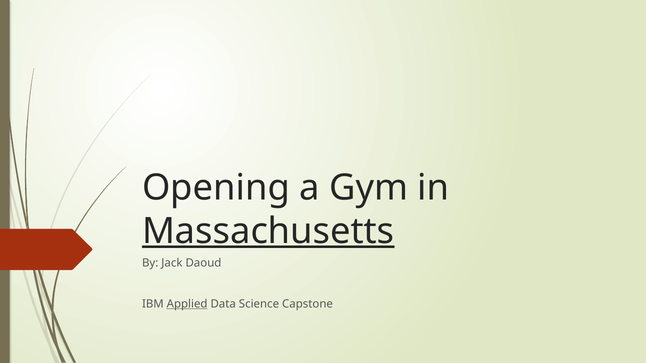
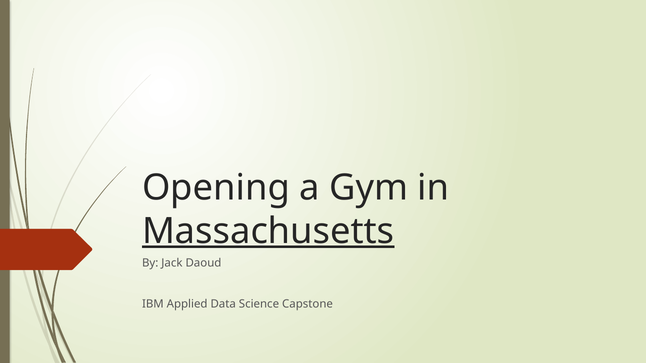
Applied underline: present -> none
